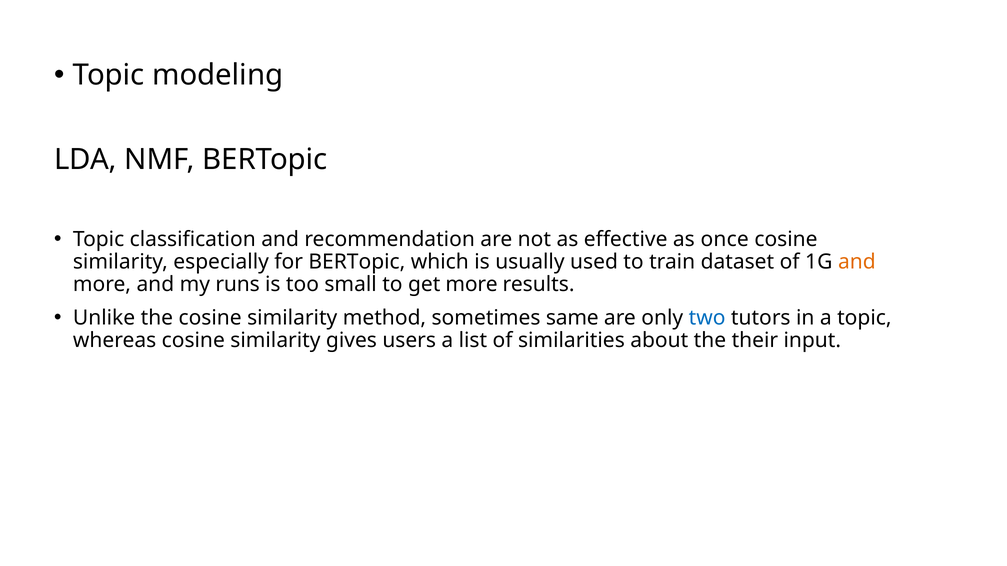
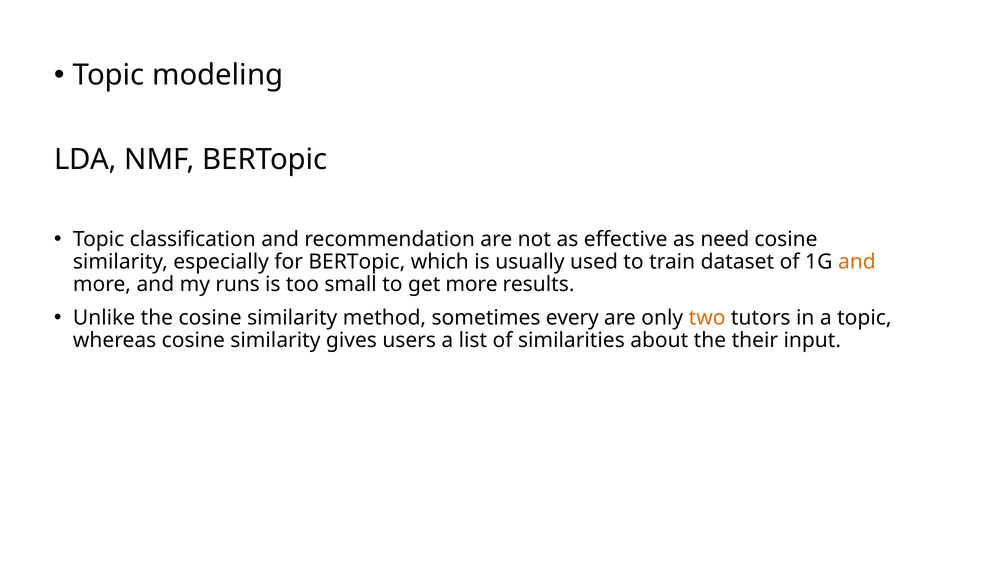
once: once -> need
same: same -> every
two colour: blue -> orange
